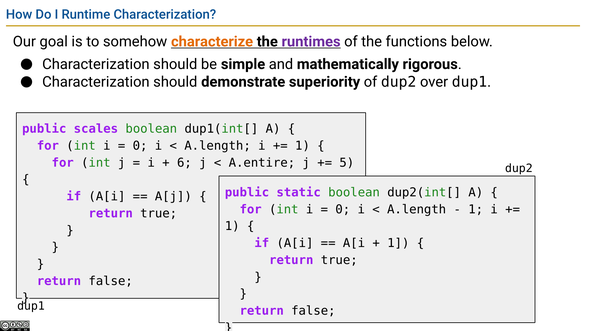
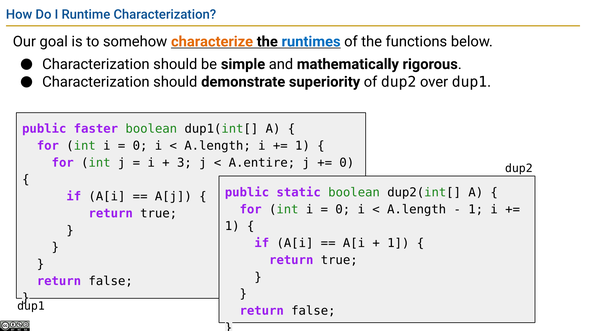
runtimes colour: purple -> blue
scales: scales -> faster
6: 6 -> 3
5 at (347, 163): 5 -> 0
